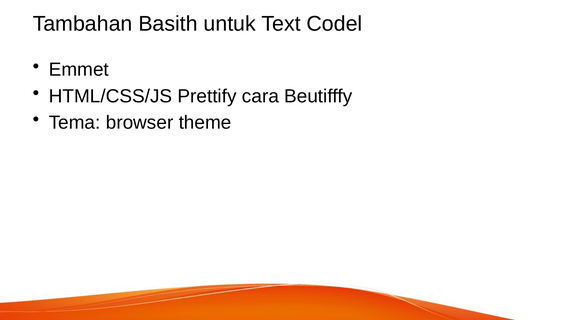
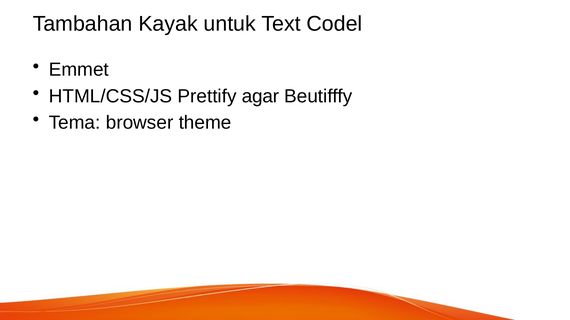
Basith: Basith -> Kayak
cara: cara -> agar
